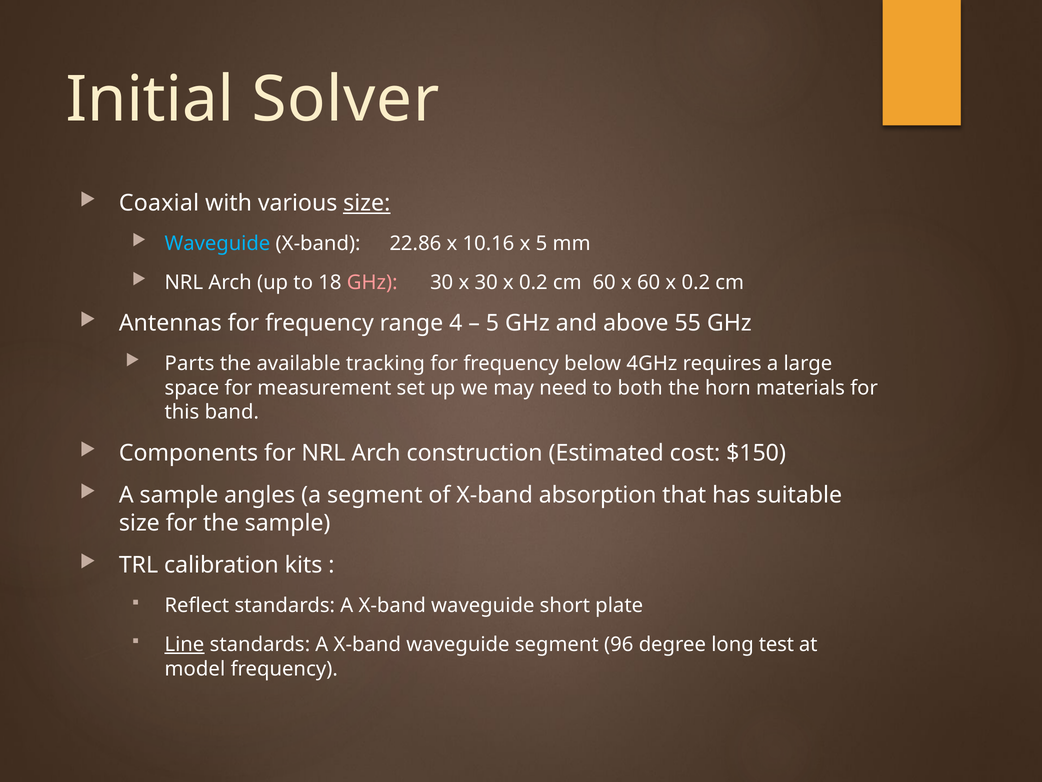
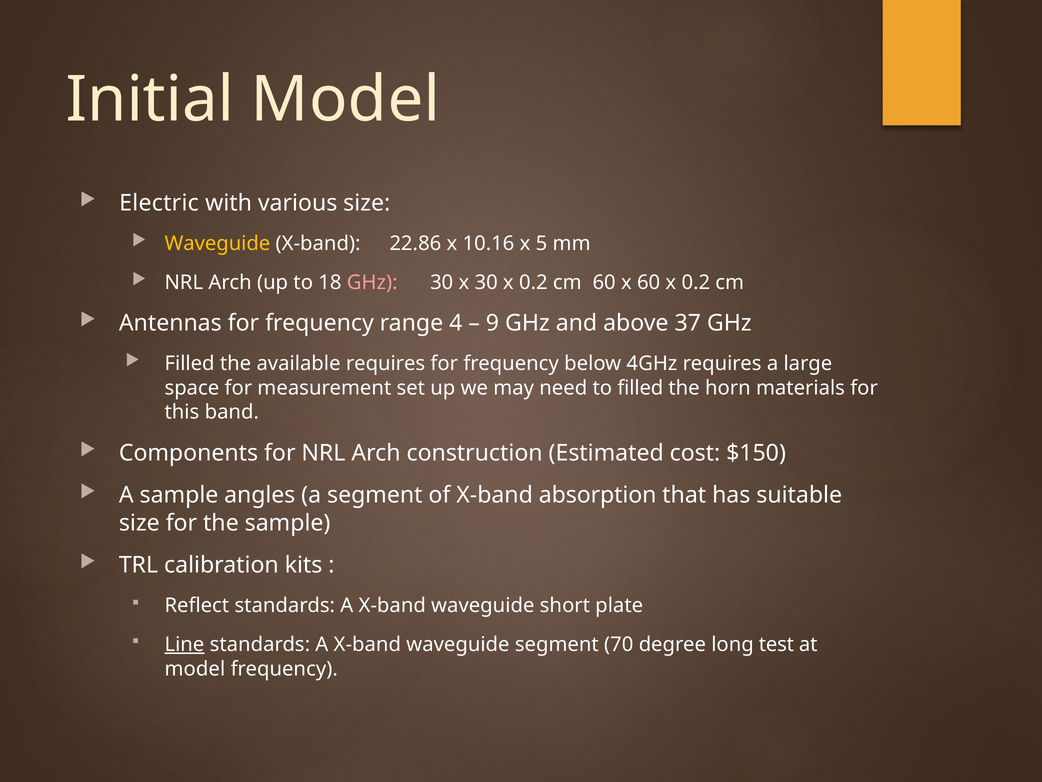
Initial Solver: Solver -> Model
Coaxial: Coaxial -> Electric
size at (367, 203) underline: present -> none
Waveguide at (217, 243) colour: light blue -> yellow
5 at (492, 323): 5 -> 9
55: 55 -> 37
Parts at (189, 363): Parts -> Filled
available tracking: tracking -> requires
to both: both -> filled
96: 96 -> 70
